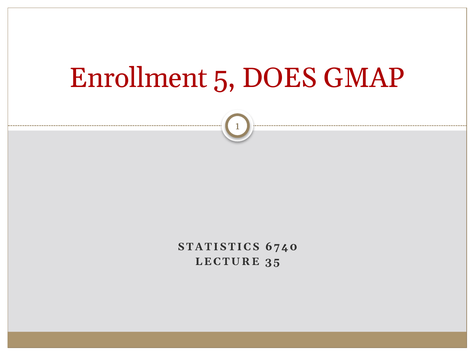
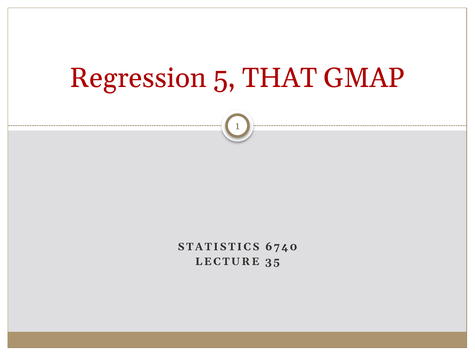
Enrollment: Enrollment -> Regression
DOES: DOES -> THAT
